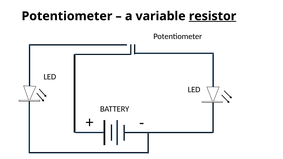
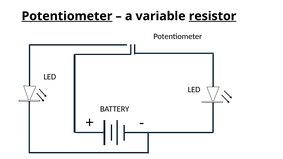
Potentiometer at (67, 16) underline: none -> present
